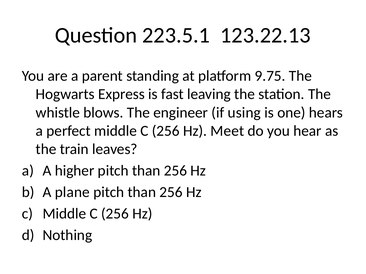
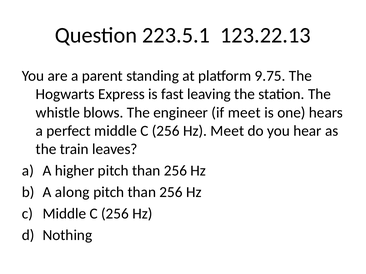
if using: using -> meet
plane: plane -> along
